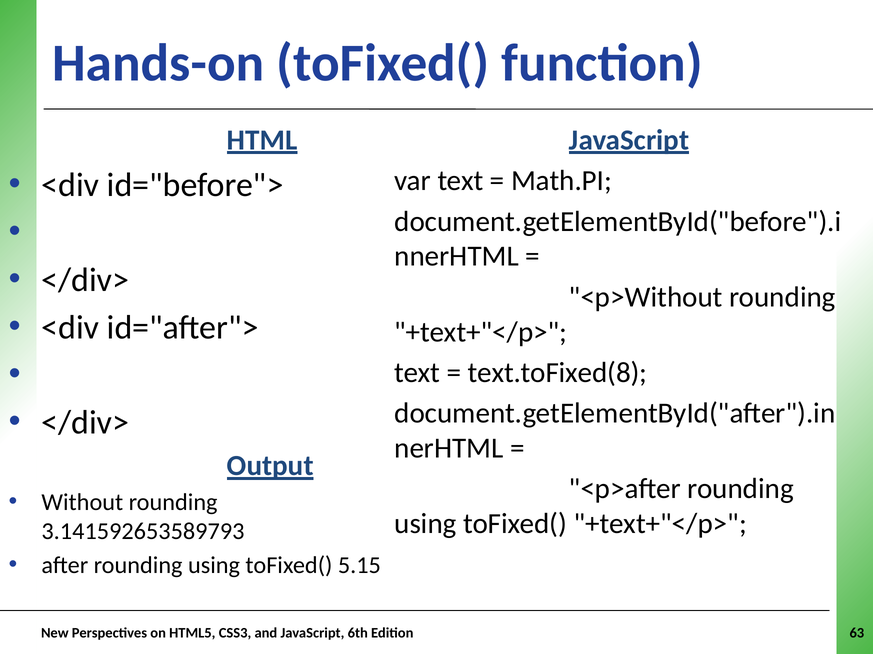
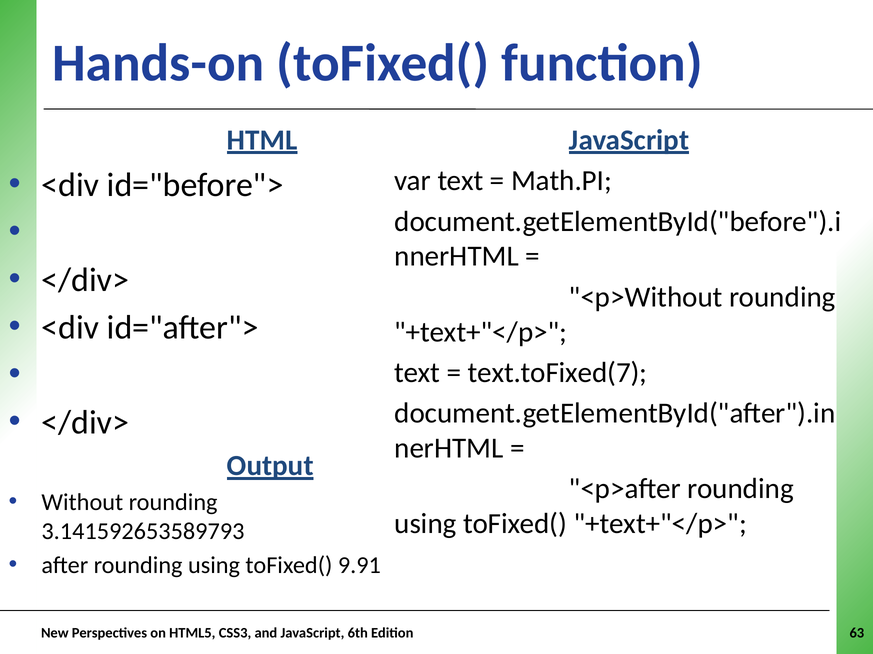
text.toFixed(8: text.toFixed(8 -> text.toFixed(7
5.15: 5.15 -> 9.91
